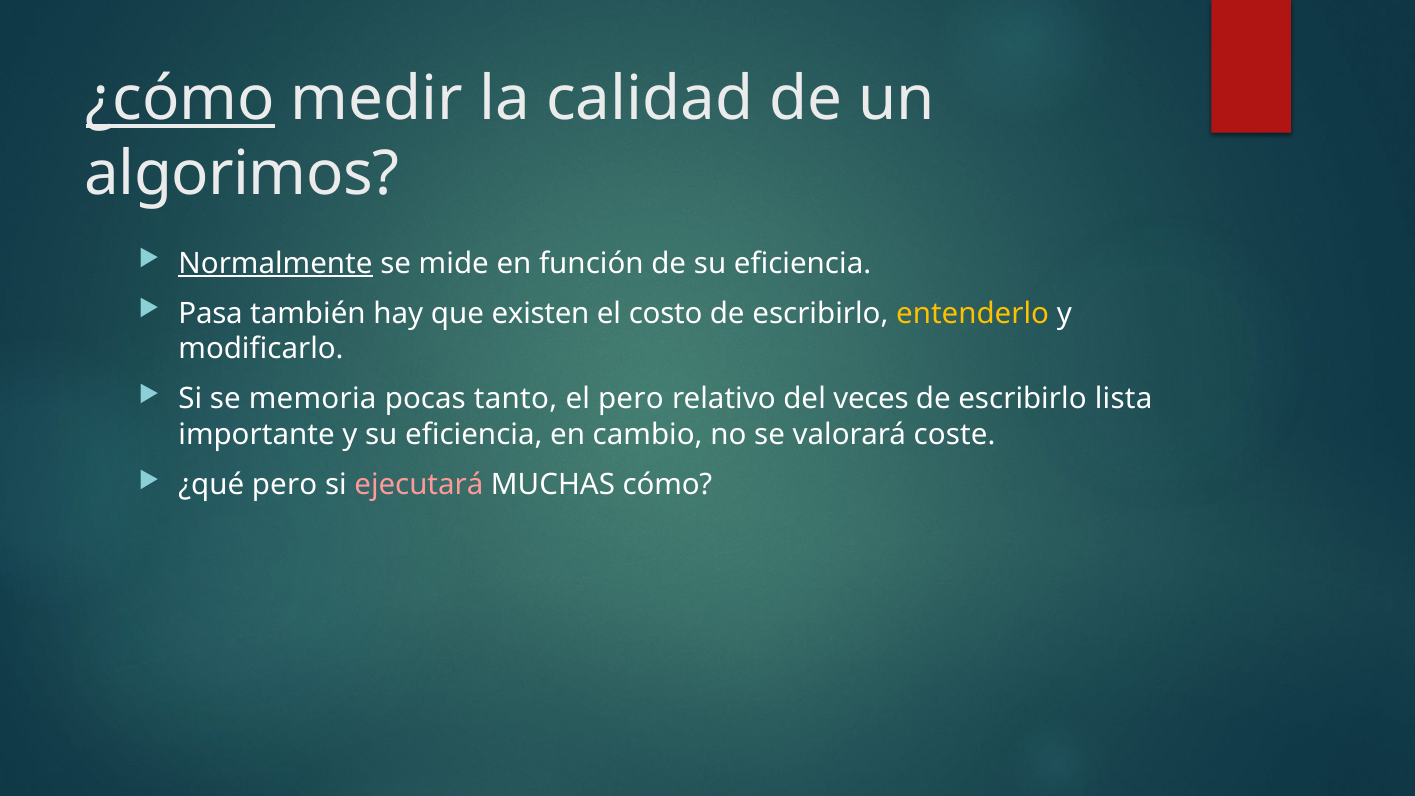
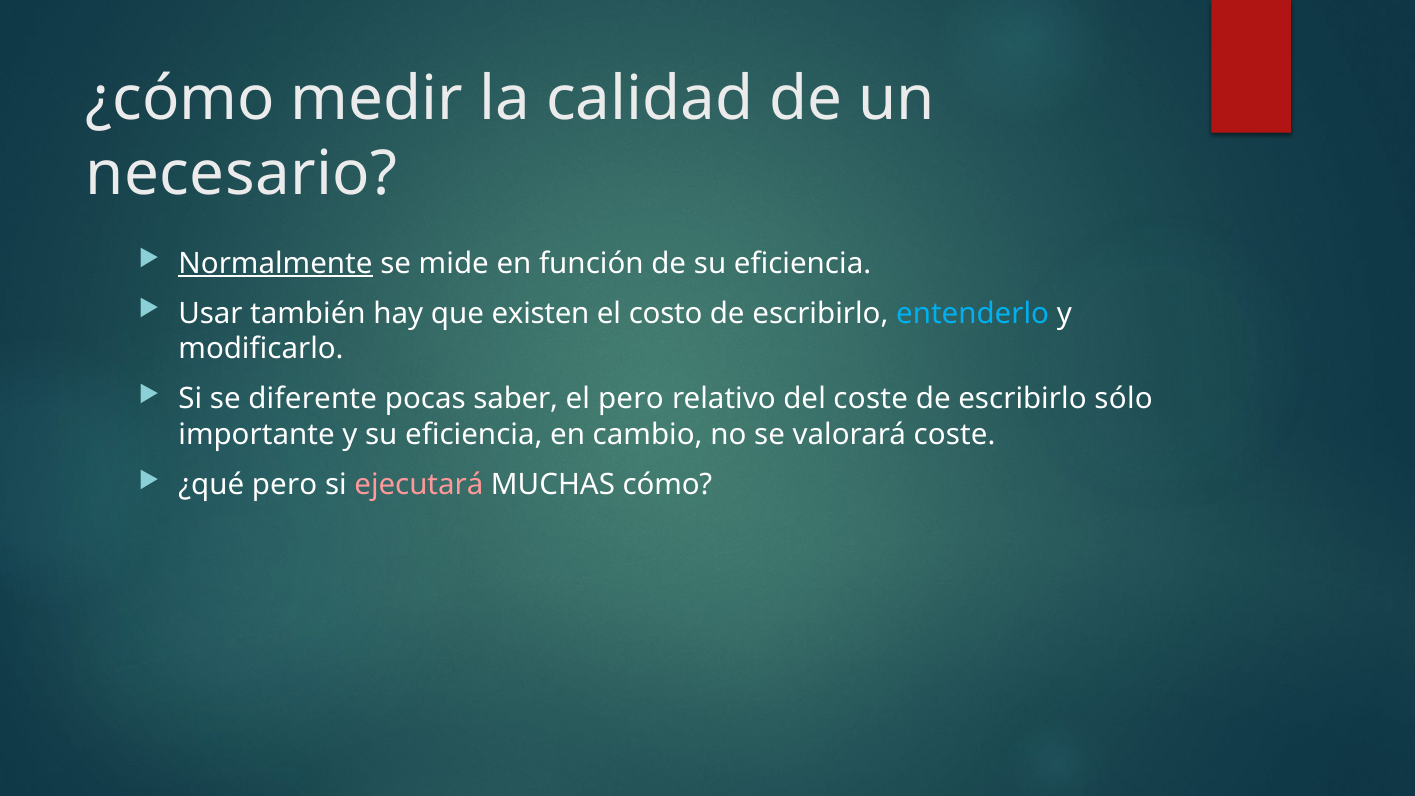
¿cómo underline: present -> none
algorimos: algorimos -> necesario
Pasa: Pasa -> Usar
entenderlo colour: yellow -> light blue
memoria: memoria -> diferente
tanto: tanto -> saber
del veces: veces -> coste
lista: lista -> sólo
